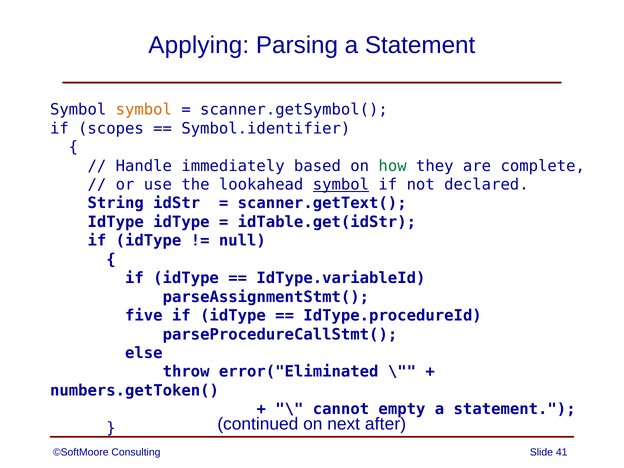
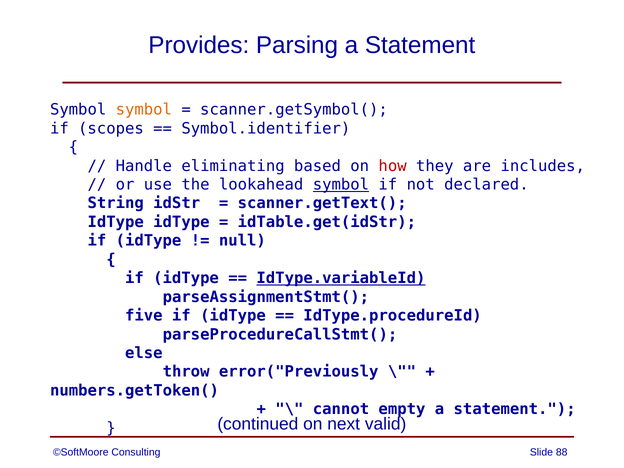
Applying: Applying -> Provides
immediately: immediately -> eliminating
how colour: green -> red
complete: complete -> includes
IdType.variableId underline: none -> present
error("Eliminated: error("Eliminated -> error("Previously
after: after -> valid
41: 41 -> 88
